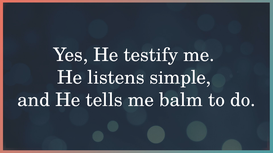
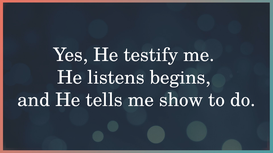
simple: simple -> begins
balm: balm -> show
